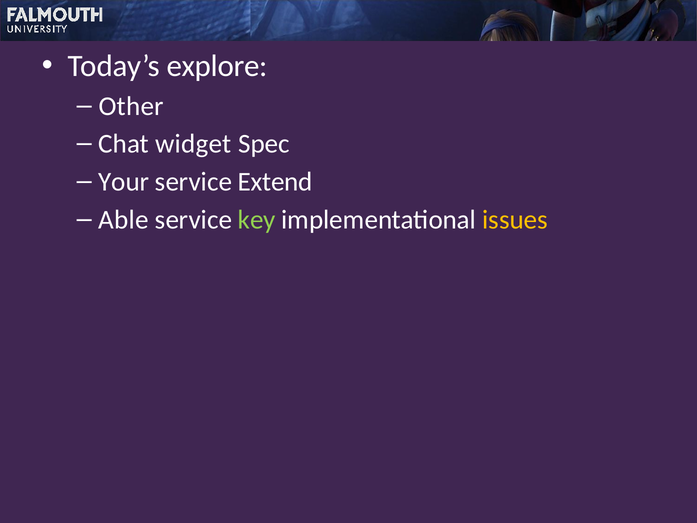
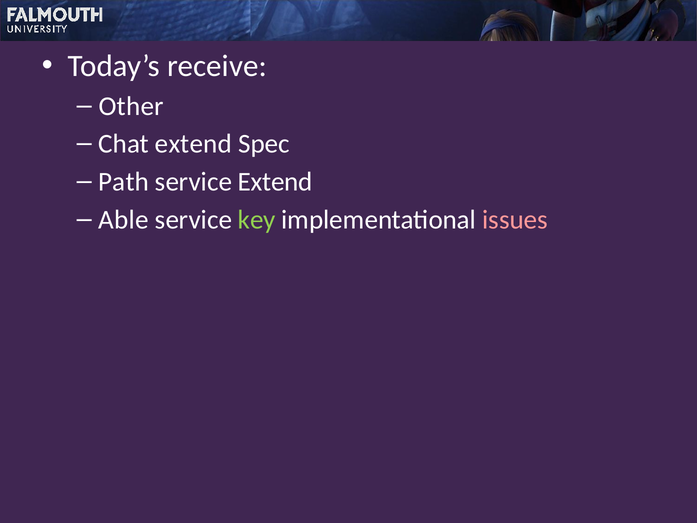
explore: explore -> receive
Chat widget: widget -> extend
Your: Your -> Path
issues colour: yellow -> pink
